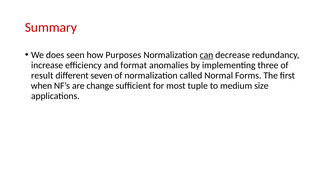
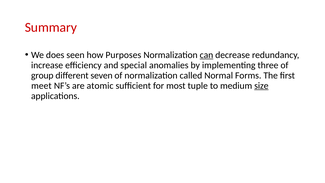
format: format -> special
result: result -> group
when: when -> meet
change: change -> atomic
size underline: none -> present
